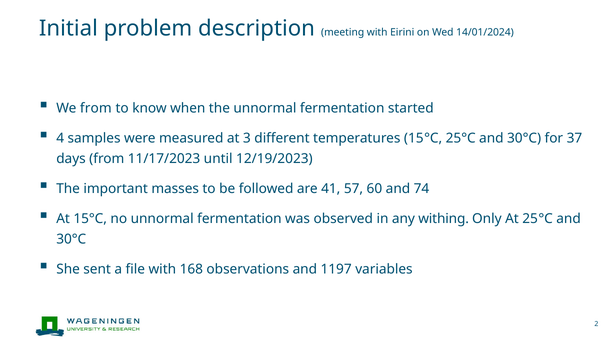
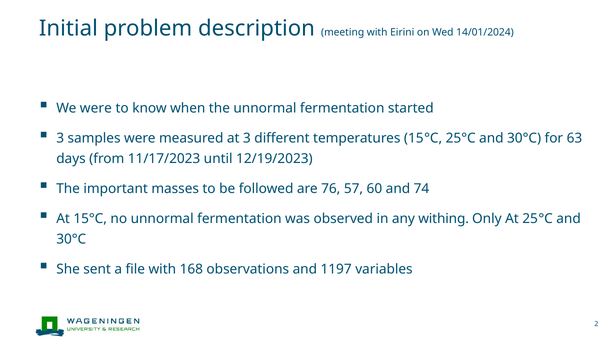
We from: from -> were
4 at (60, 138): 4 -> 3
37: 37 -> 63
41: 41 -> 76
